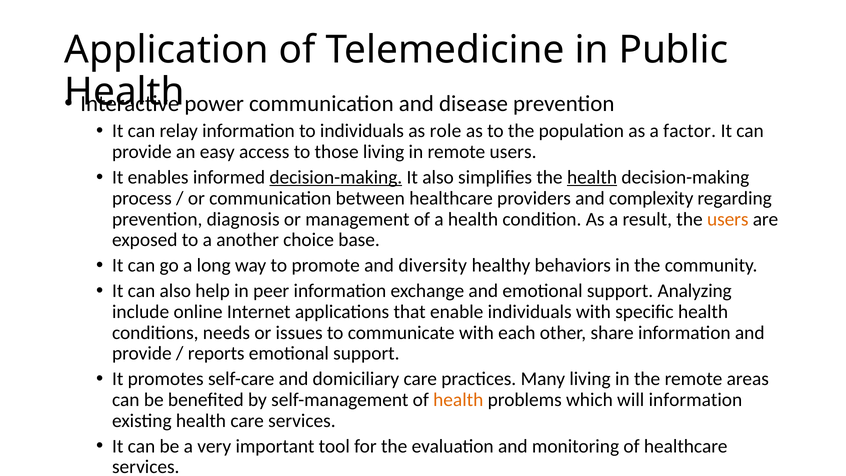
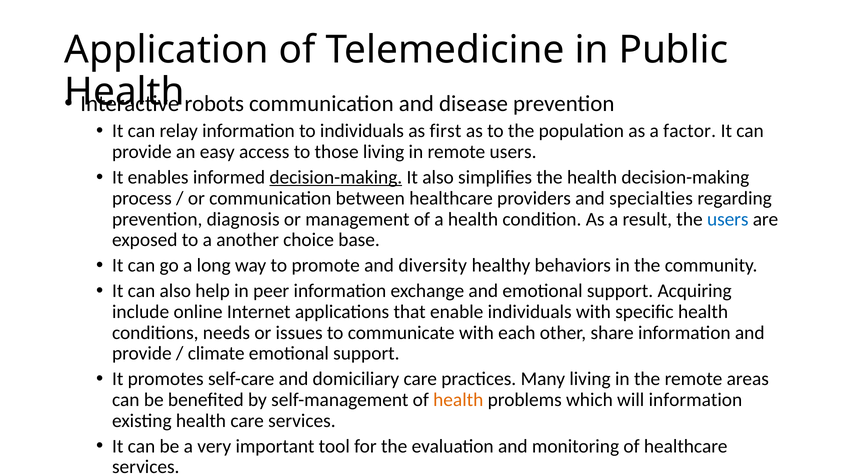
power: power -> robots
role: role -> first
health at (592, 177) underline: present -> none
complexity: complexity -> specialties
users at (728, 219) colour: orange -> blue
Analyzing: Analyzing -> Acquiring
reports: reports -> climate
